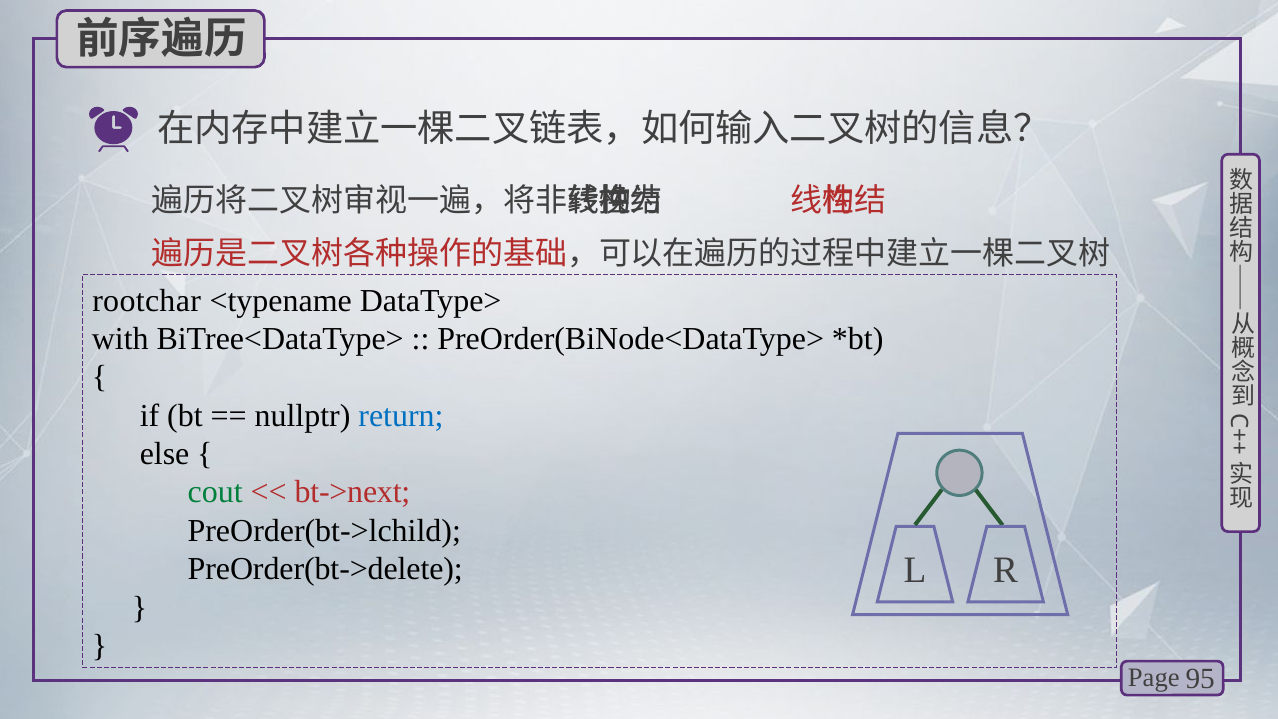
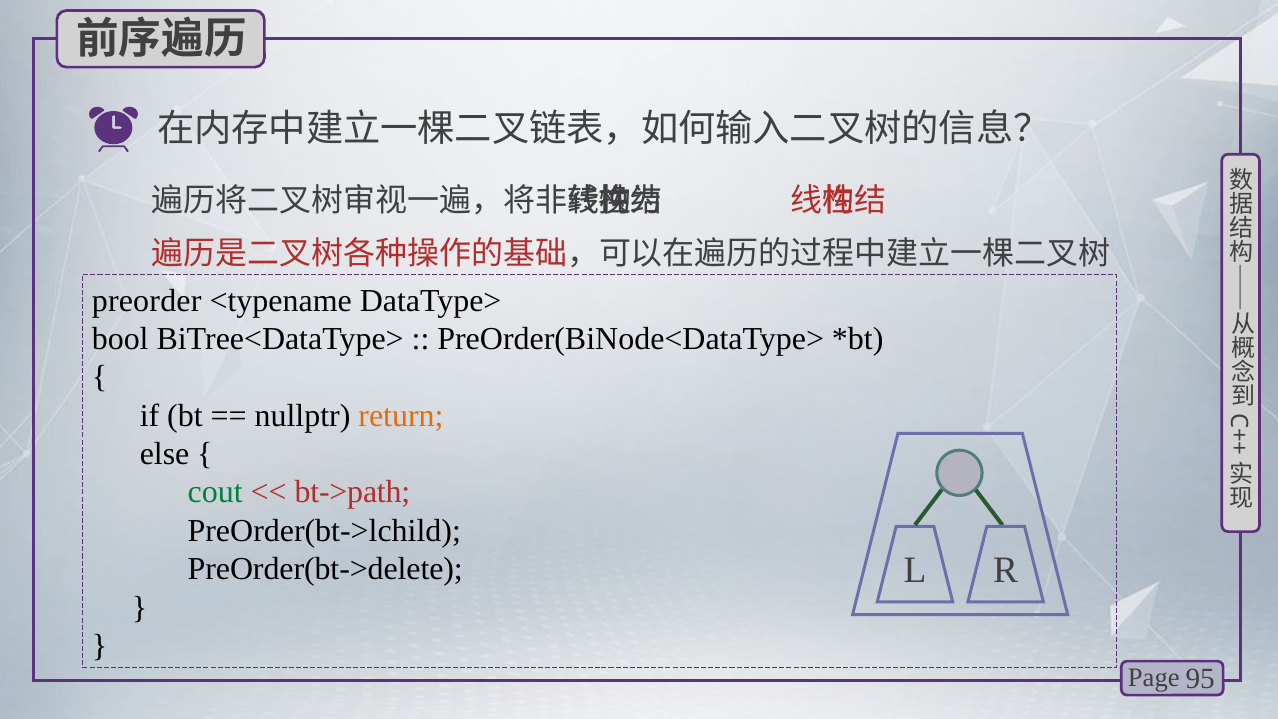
rootchar: rootchar -> preorder
with: with -> bool
return colour: blue -> orange
bt->next: bt->next -> bt->path
